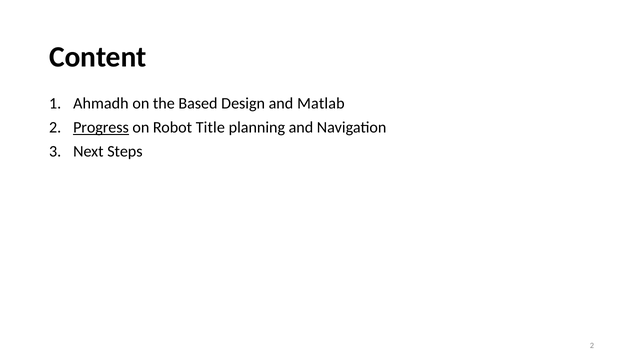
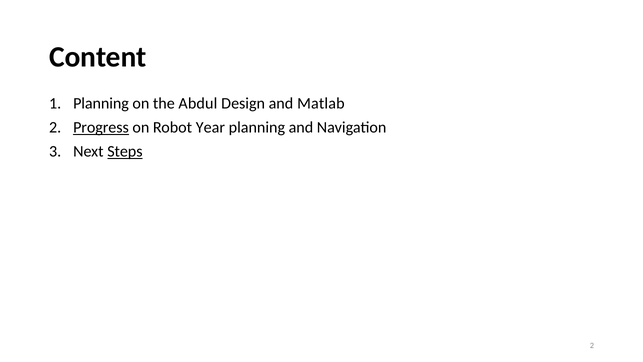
Ahmadh at (101, 103): Ahmadh -> Planning
Based: Based -> Abdul
Title: Title -> Year
Steps underline: none -> present
